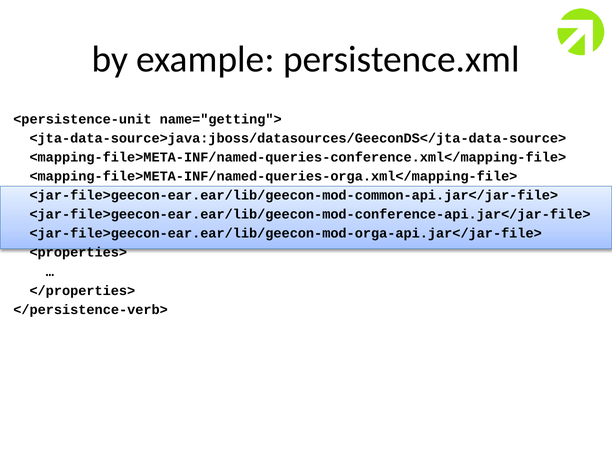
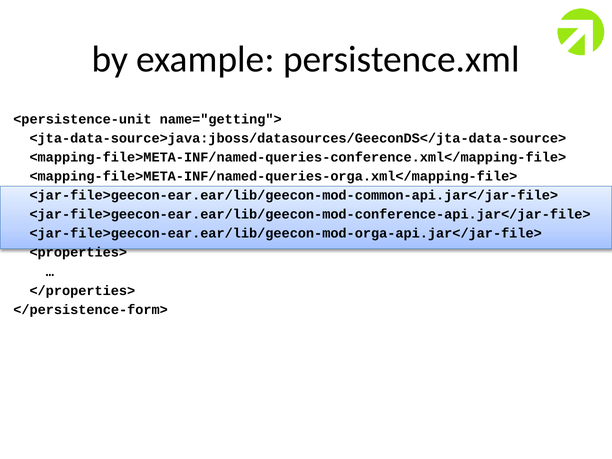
</persistence-verb>: </persistence-verb> -> </persistence-form>
